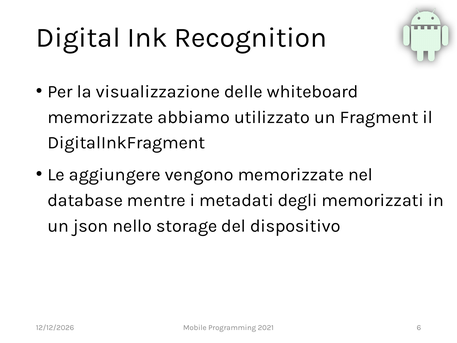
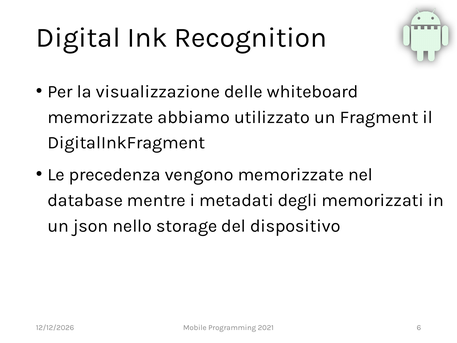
aggiungere: aggiungere -> precedenza
